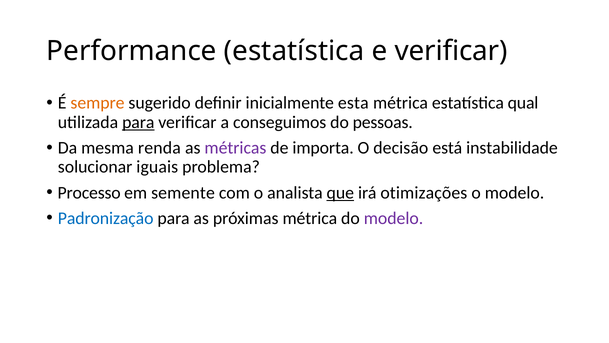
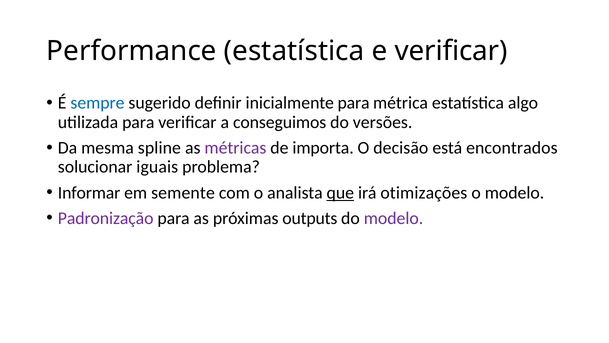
sempre colour: orange -> blue
inicialmente esta: esta -> para
qual: qual -> algo
para at (138, 122) underline: present -> none
pessoas: pessoas -> versões
renda: renda -> spline
instabilidade: instabilidade -> encontrados
Processo: Processo -> Informar
Padronização colour: blue -> purple
próximas métrica: métrica -> outputs
